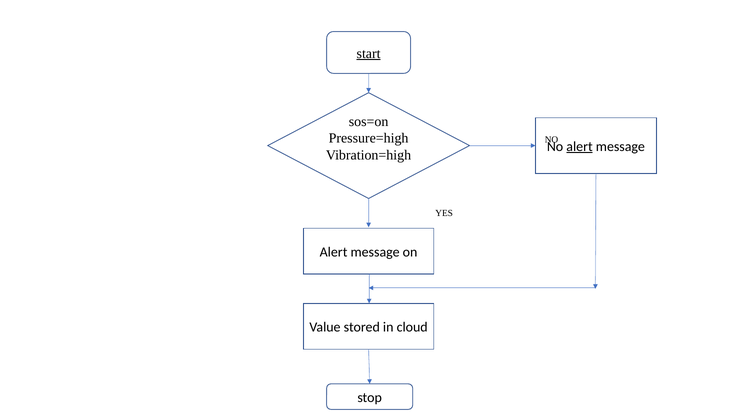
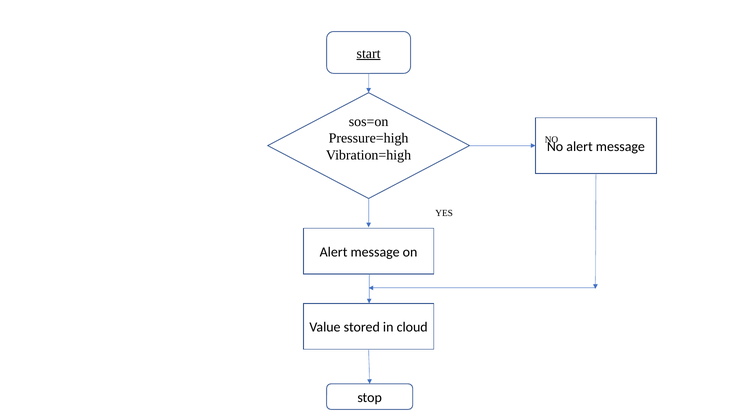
alert at (580, 146) underline: present -> none
